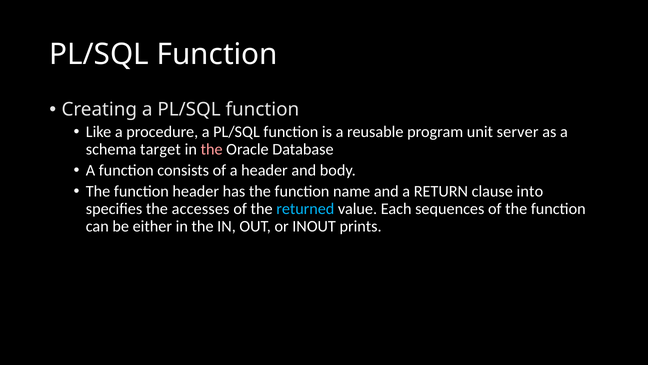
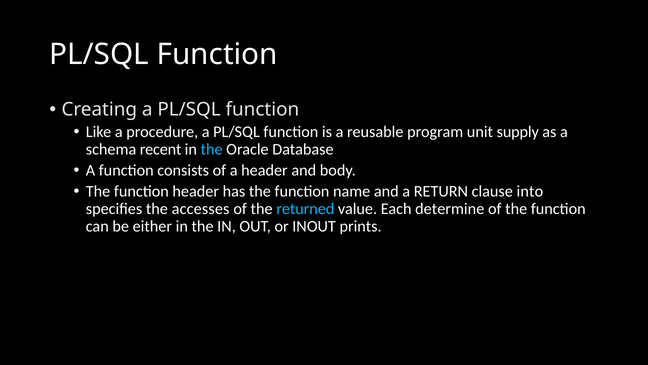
server: server -> supply
target: target -> recent
the at (212, 149) colour: pink -> light blue
sequences: sequences -> determine
